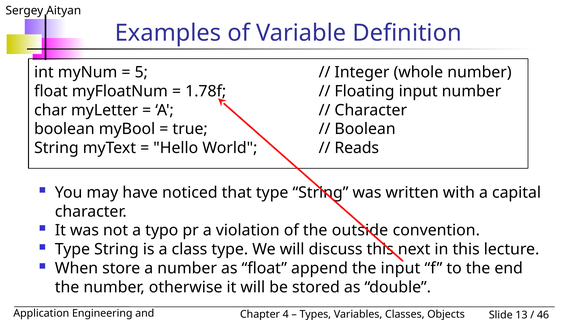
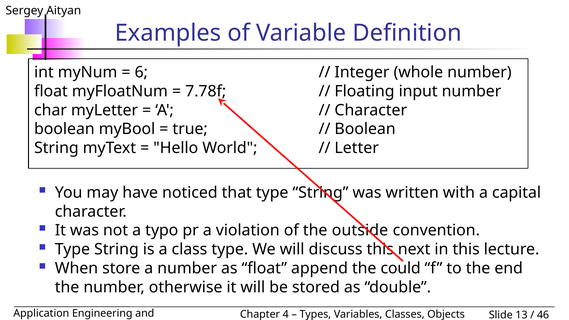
5: 5 -> 6
1.78f: 1.78f -> 7.78f
Reads: Reads -> Letter
the input: input -> could
